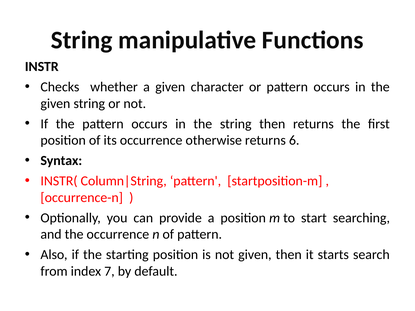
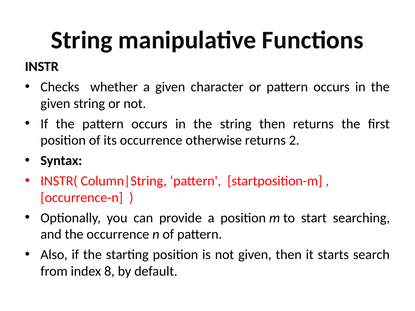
6: 6 -> 2
7: 7 -> 8
